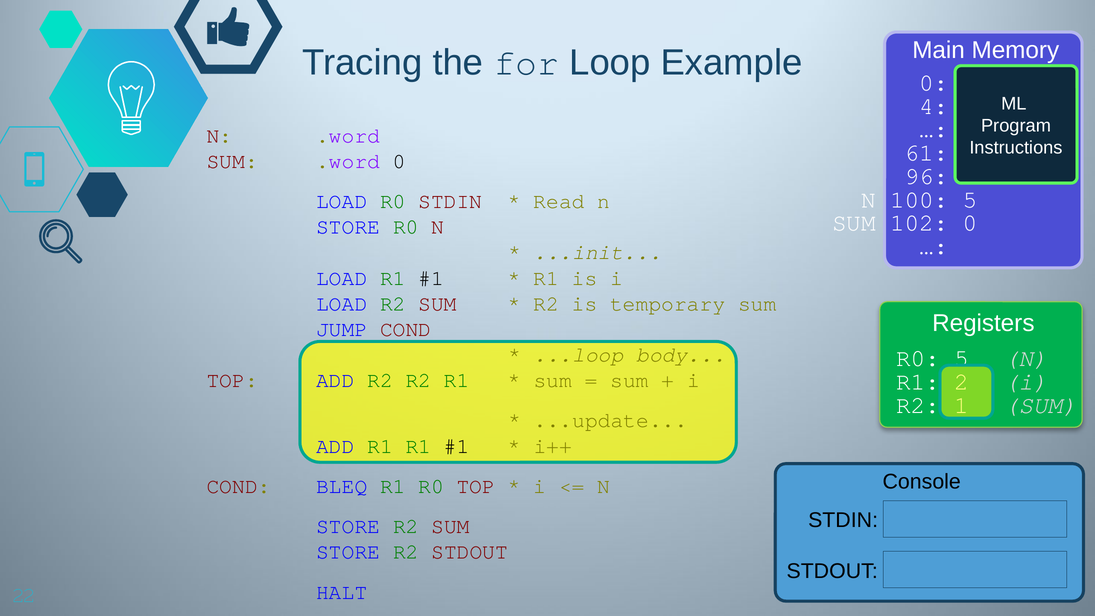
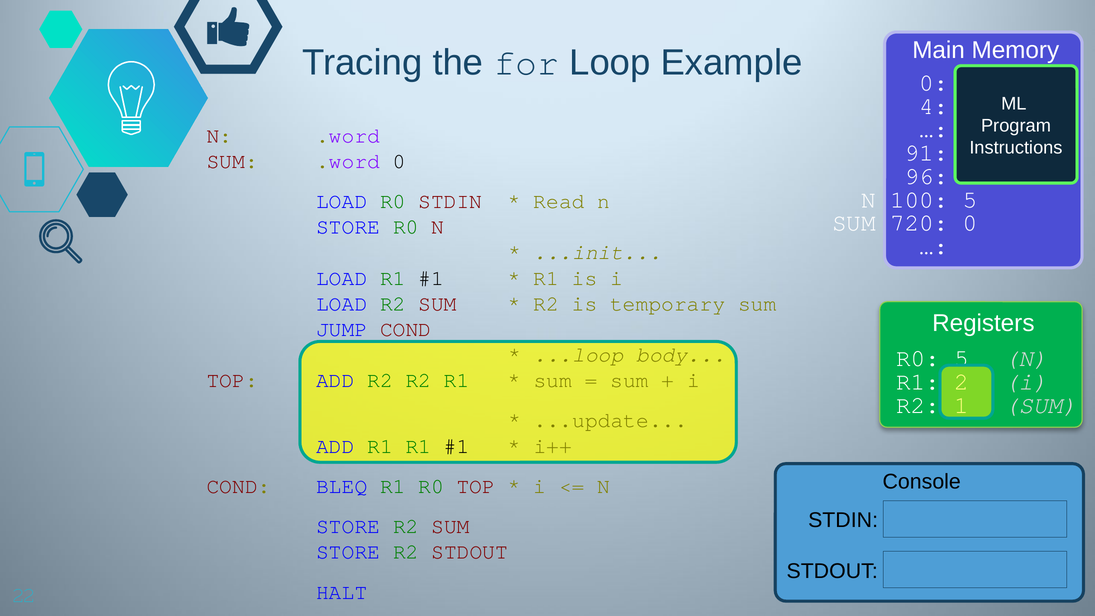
61: 61 -> 91
102: 102 -> 720
